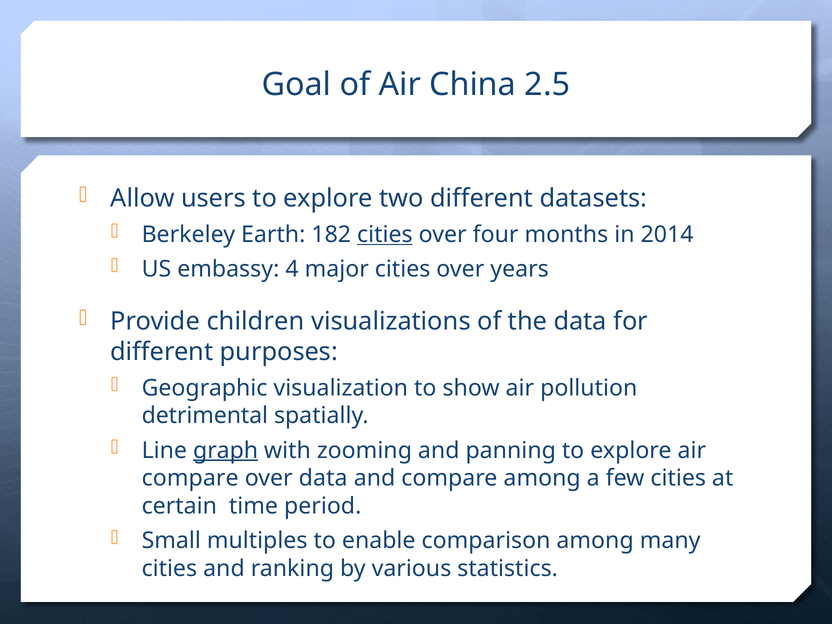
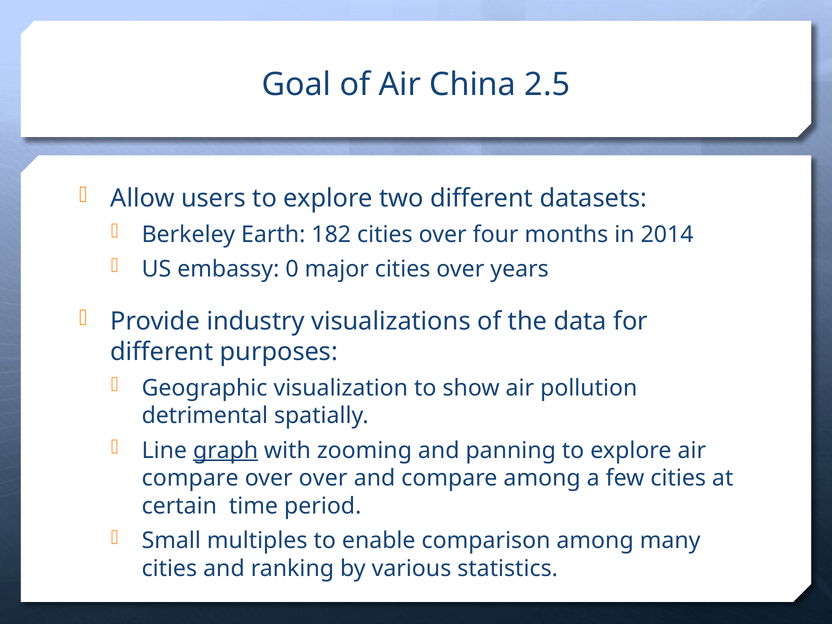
cities at (385, 235) underline: present -> none
4: 4 -> 0
children: children -> industry
over data: data -> over
